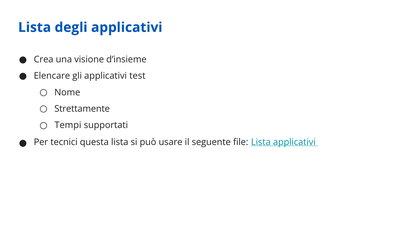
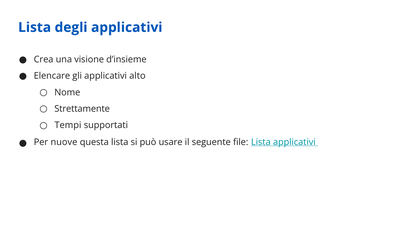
test: test -> alto
tecnici: tecnici -> nuove
